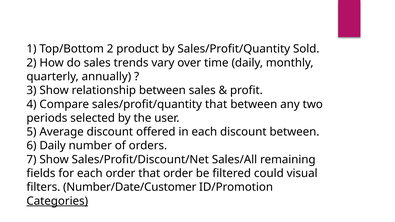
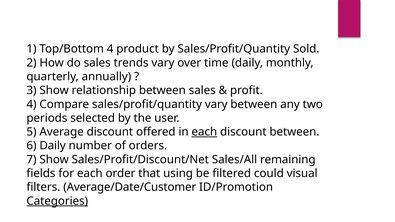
Top/Bottom 2: 2 -> 4
sales/profit/quantity that: that -> vary
each at (204, 132) underline: none -> present
that order: order -> using
Number/Date/Customer: Number/Date/Customer -> Average/Date/Customer
